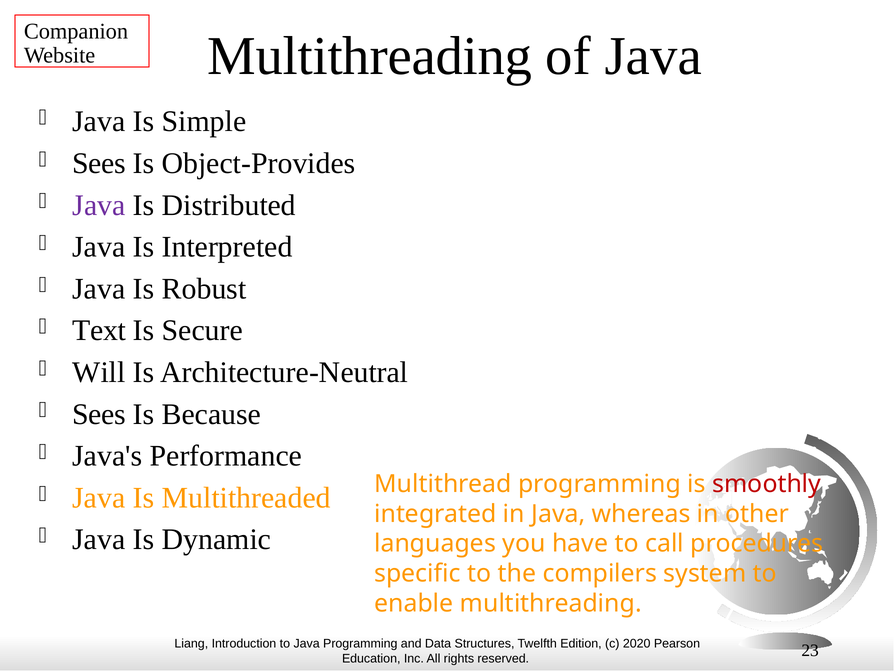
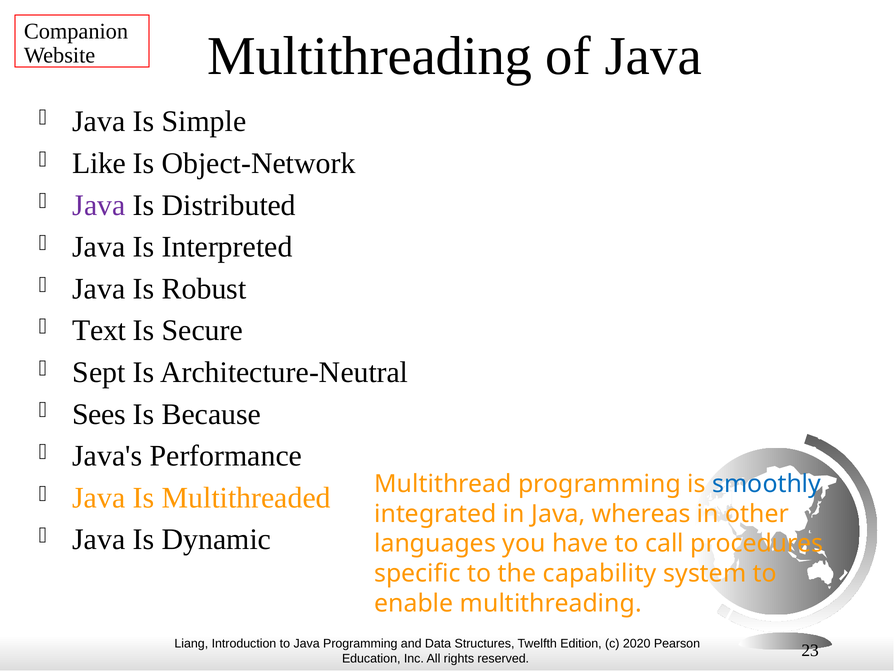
Sees at (99, 163): Sees -> Like
Object-Provides: Object-Provides -> Object-Network
Will: Will -> Sept
smoothly colour: red -> blue
compilers: compilers -> capability
